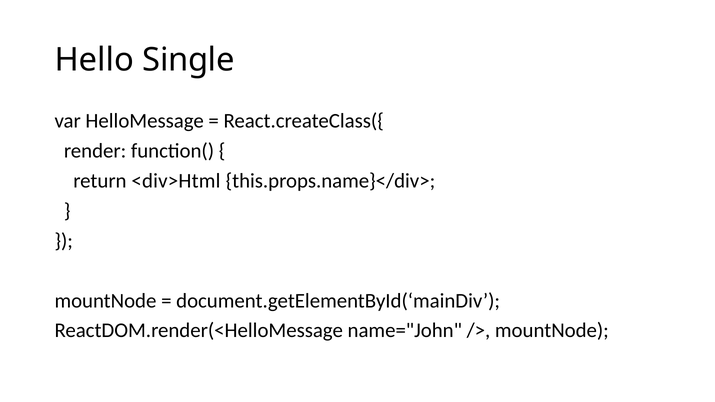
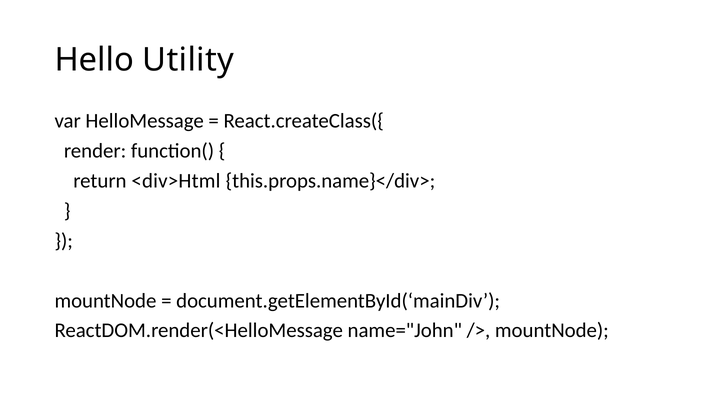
Single: Single -> Utility
